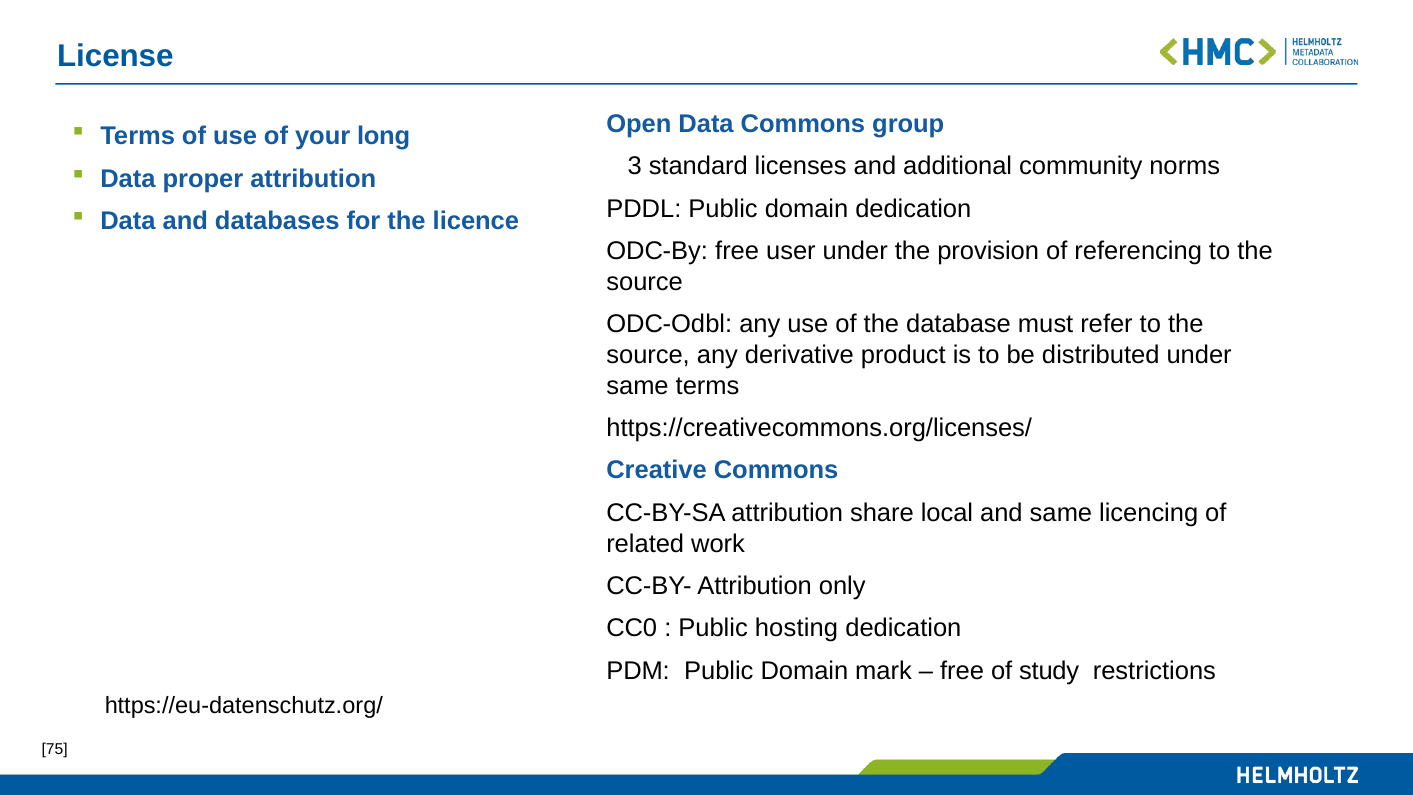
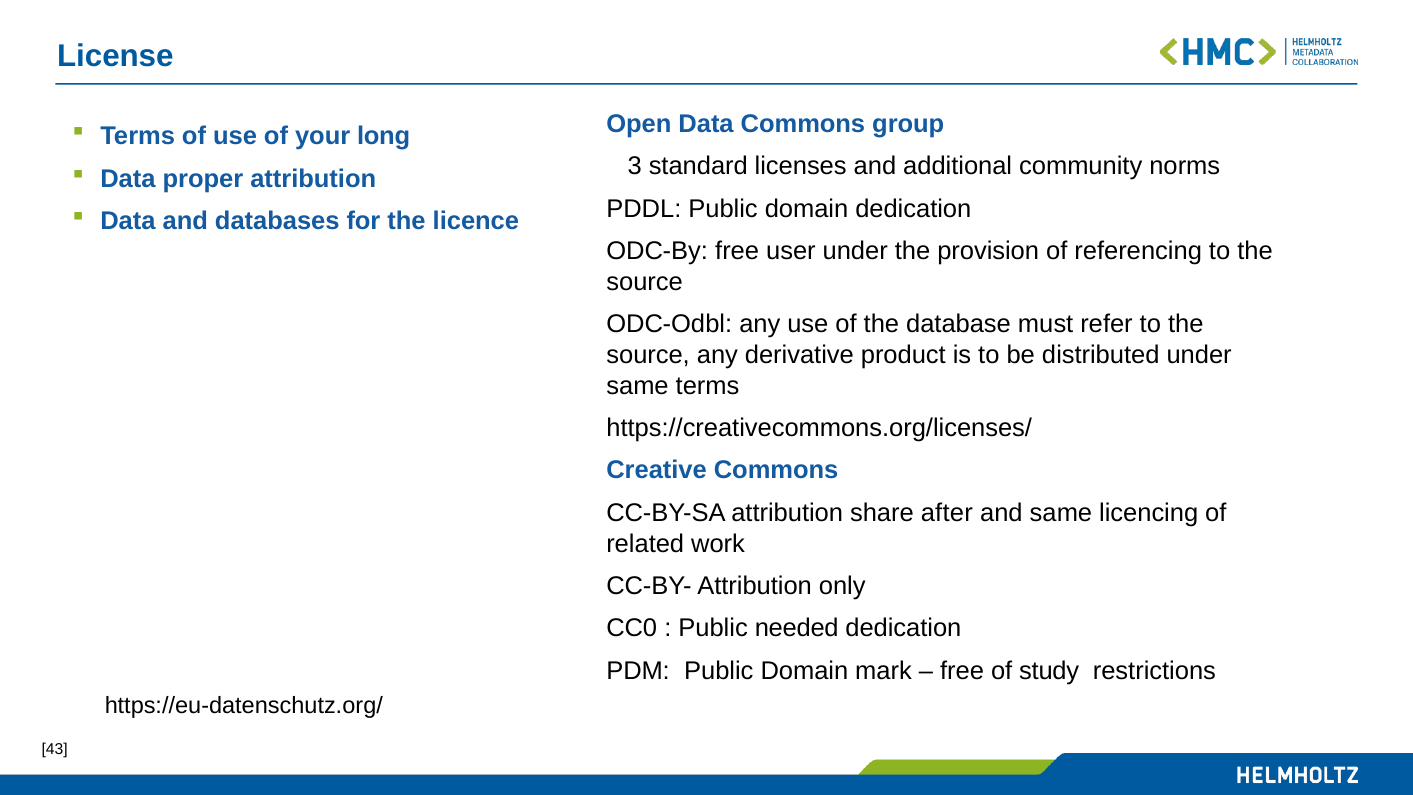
local: local -> after
hosting: hosting -> needed
75: 75 -> 43
